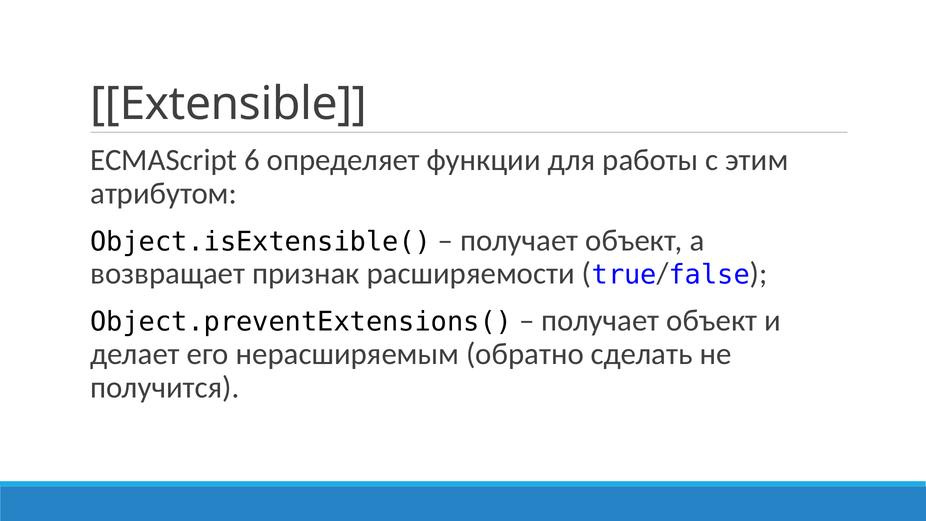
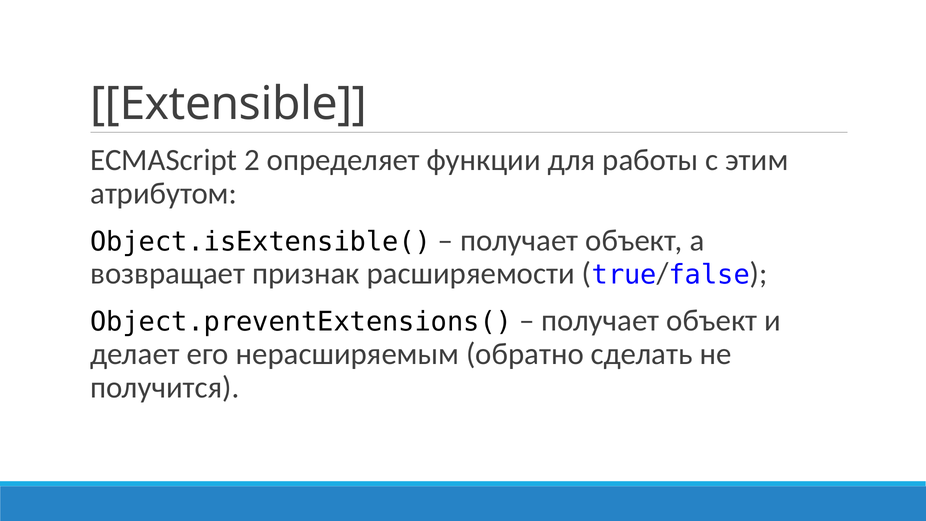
6: 6 -> 2
